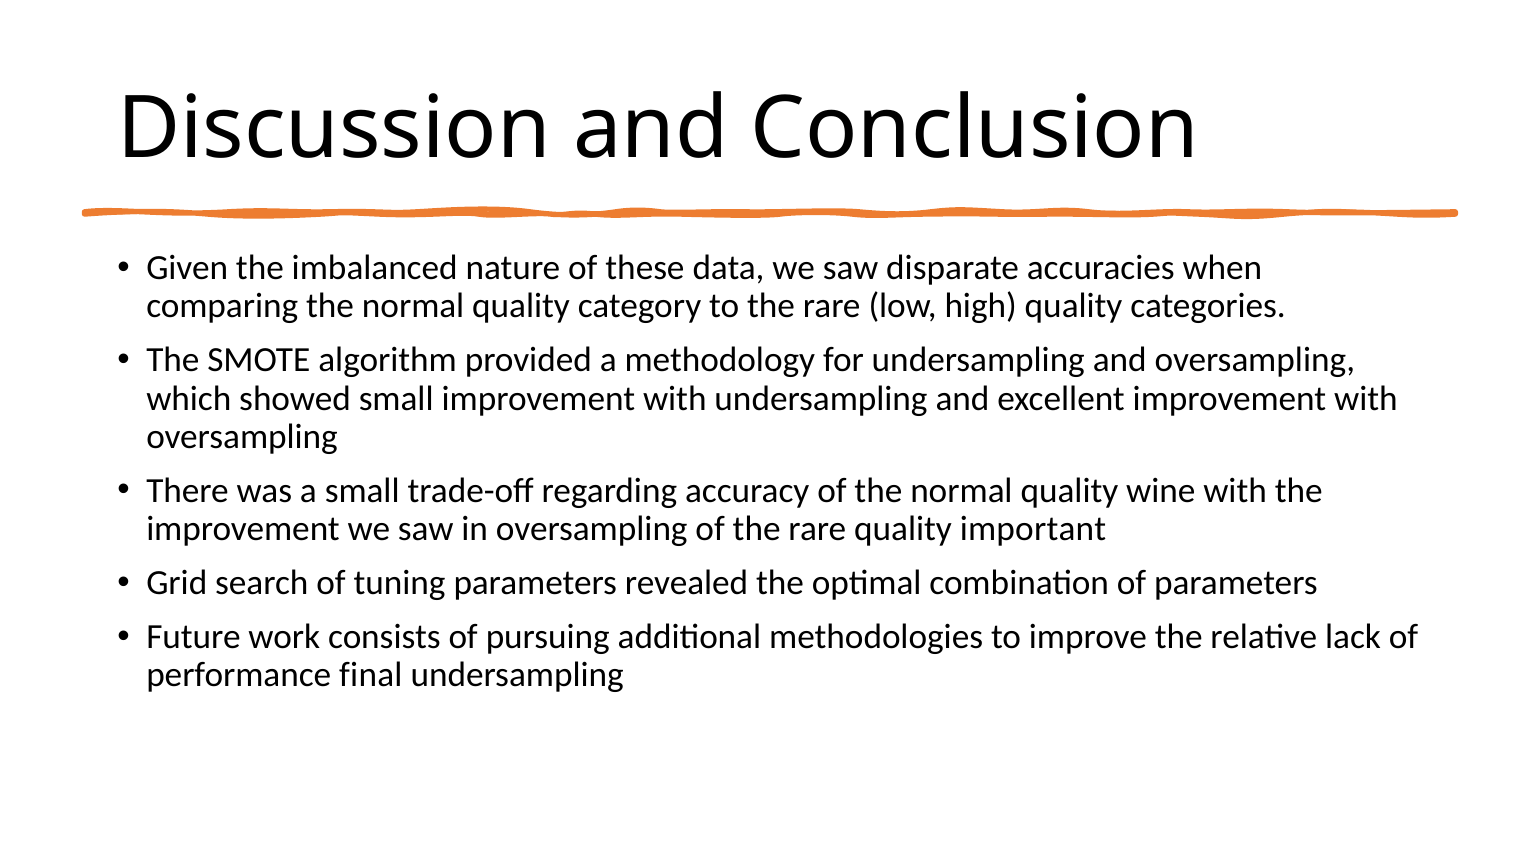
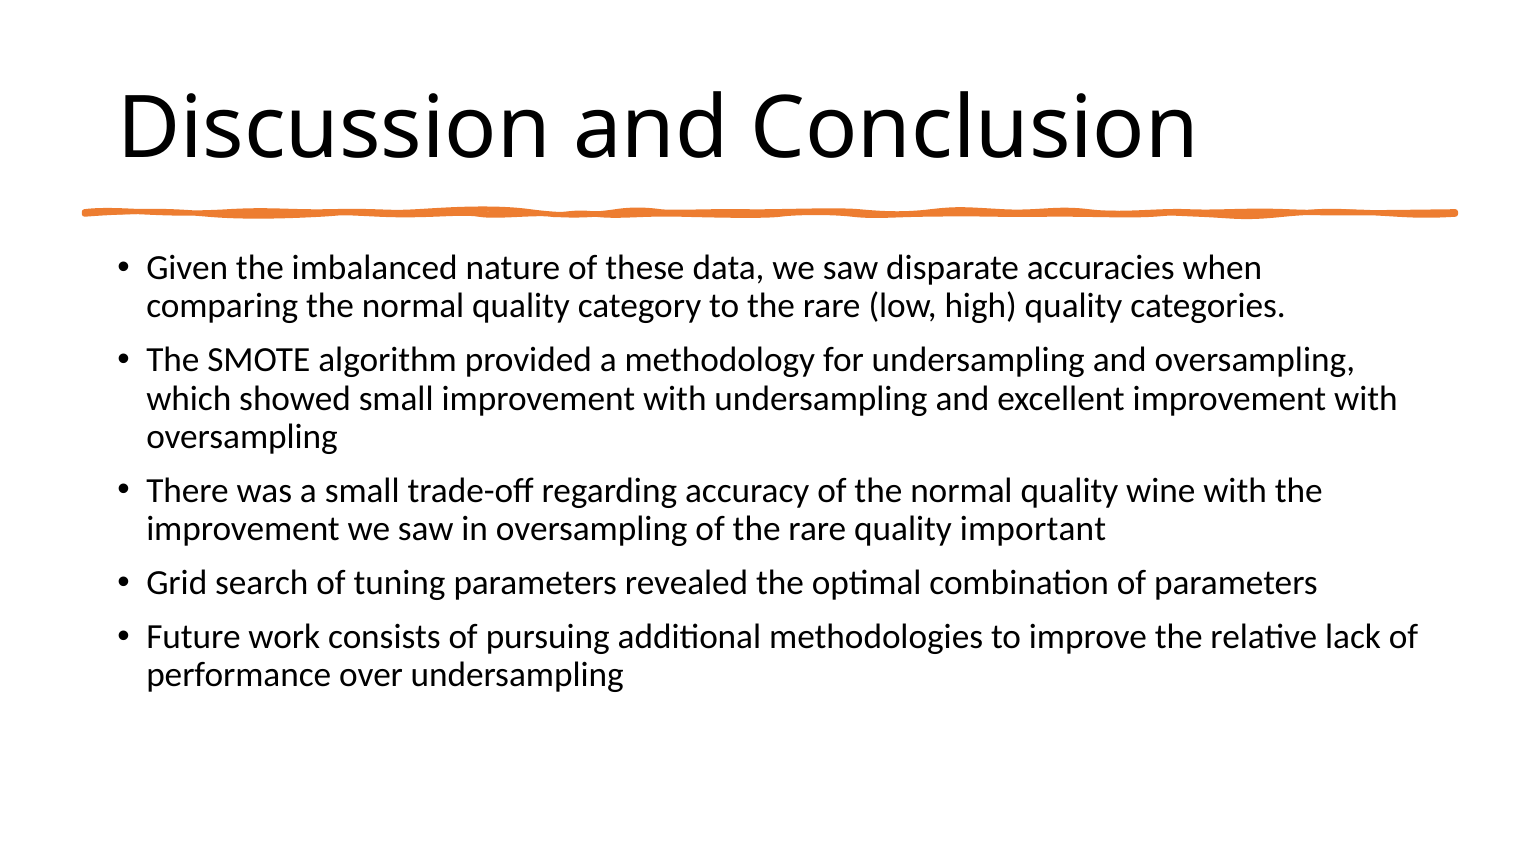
final: final -> over
